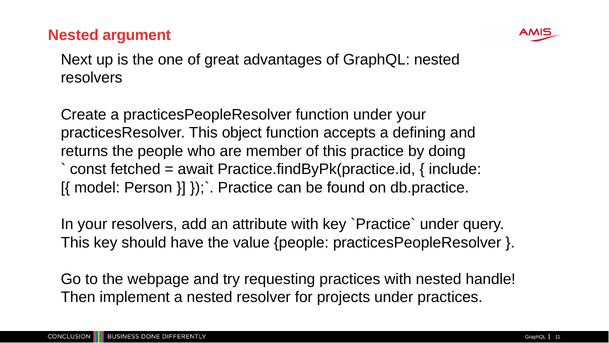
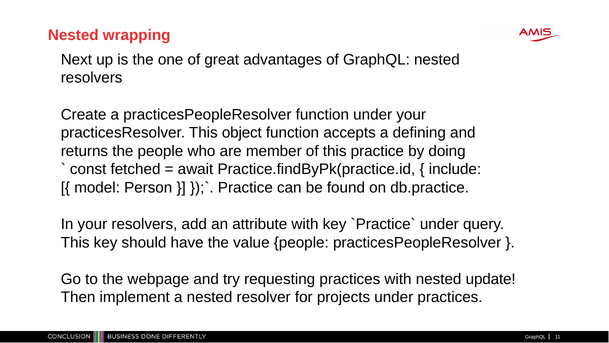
argument: argument -> wrapping
handle: handle -> update
